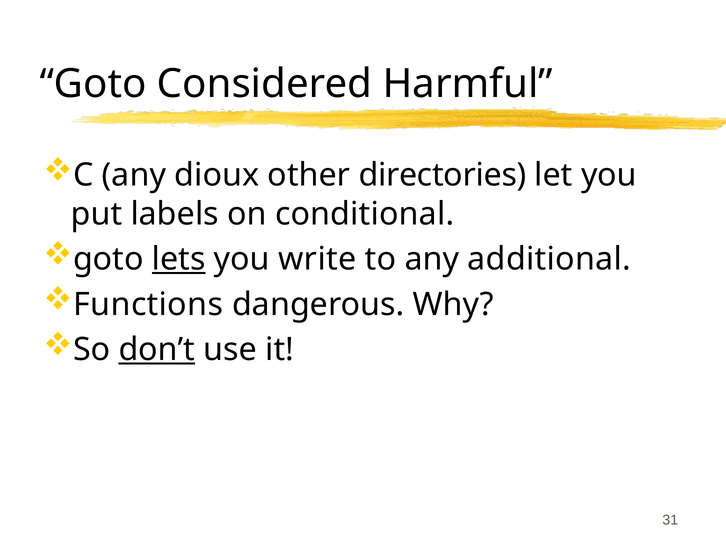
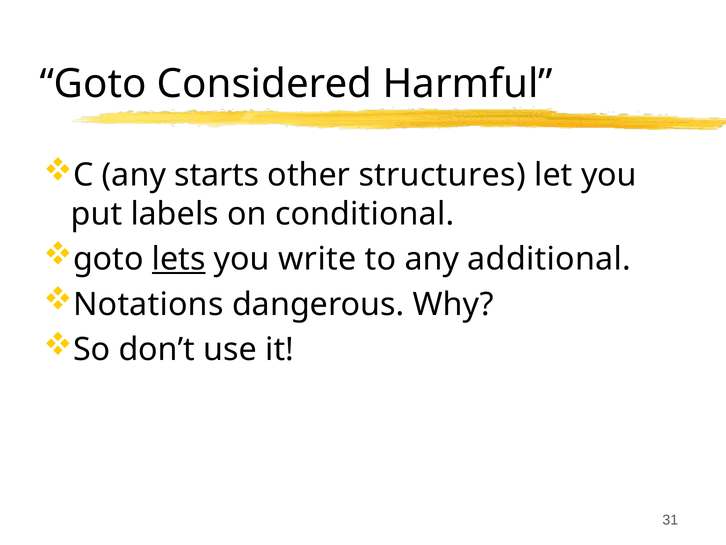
dioux: dioux -> starts
directories: directories -> structures
Functions: Functions -> Notations
don’t underline: present -> none
